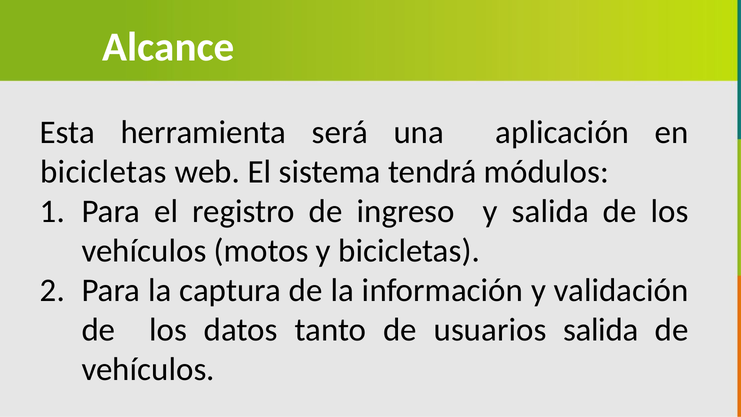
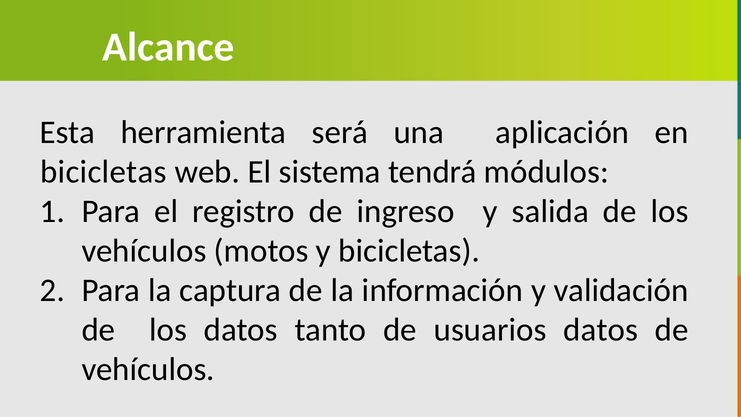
usuarios salida: salida -> datos
